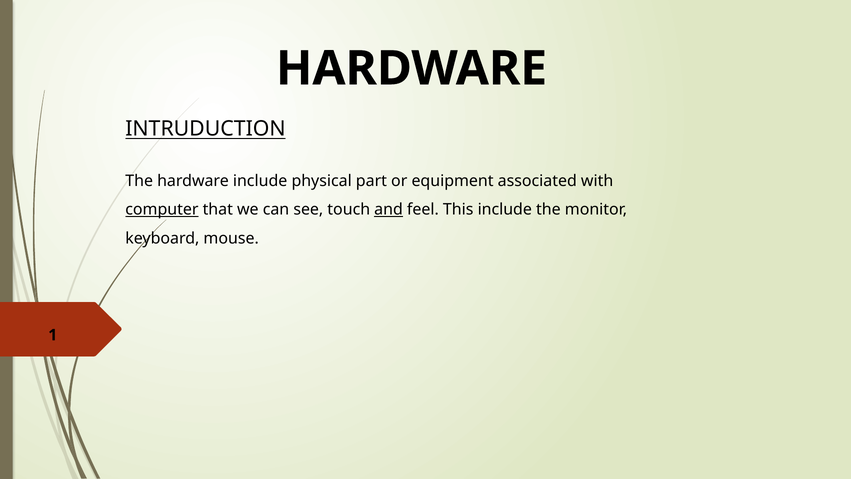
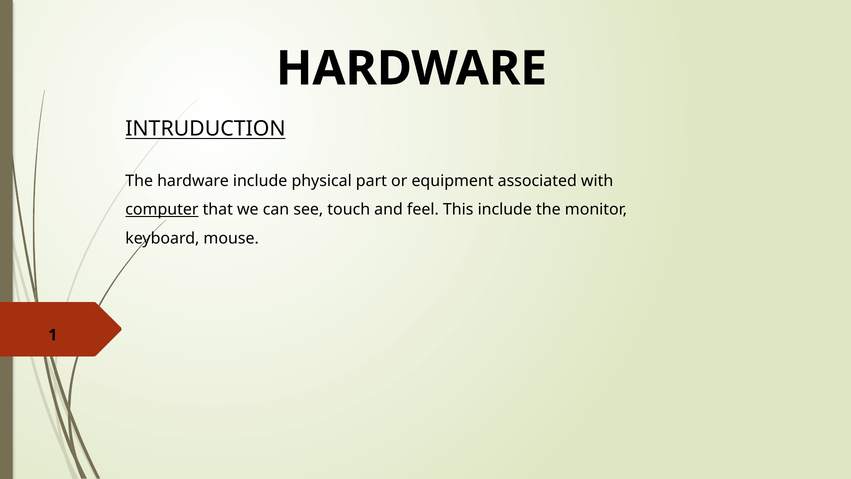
and underline: present -> none
